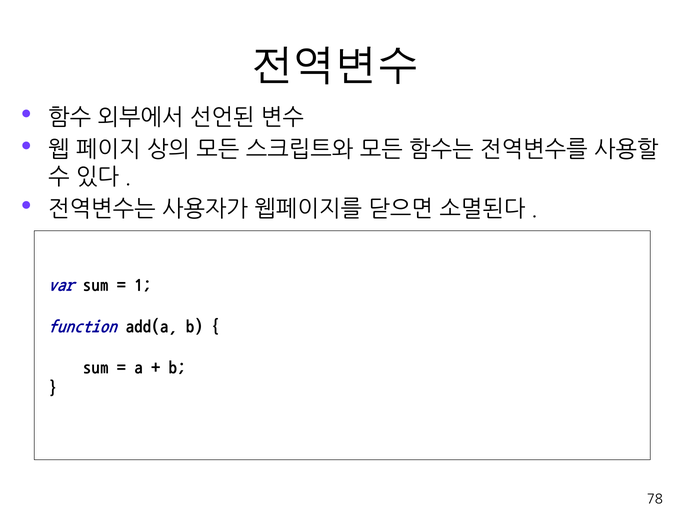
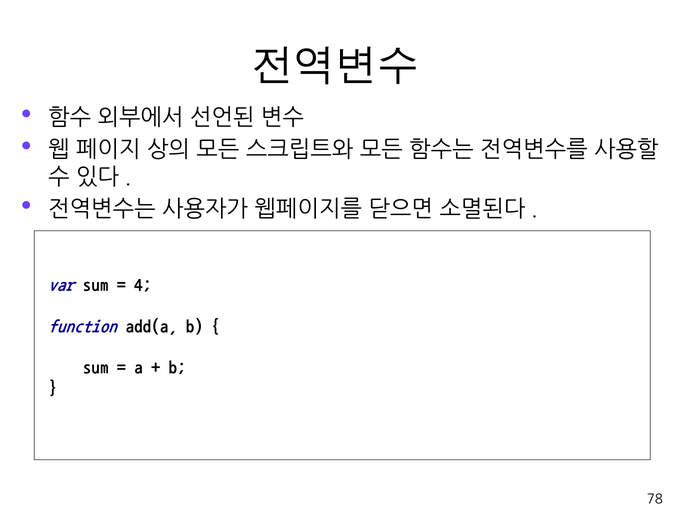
1: 1 -> 4
